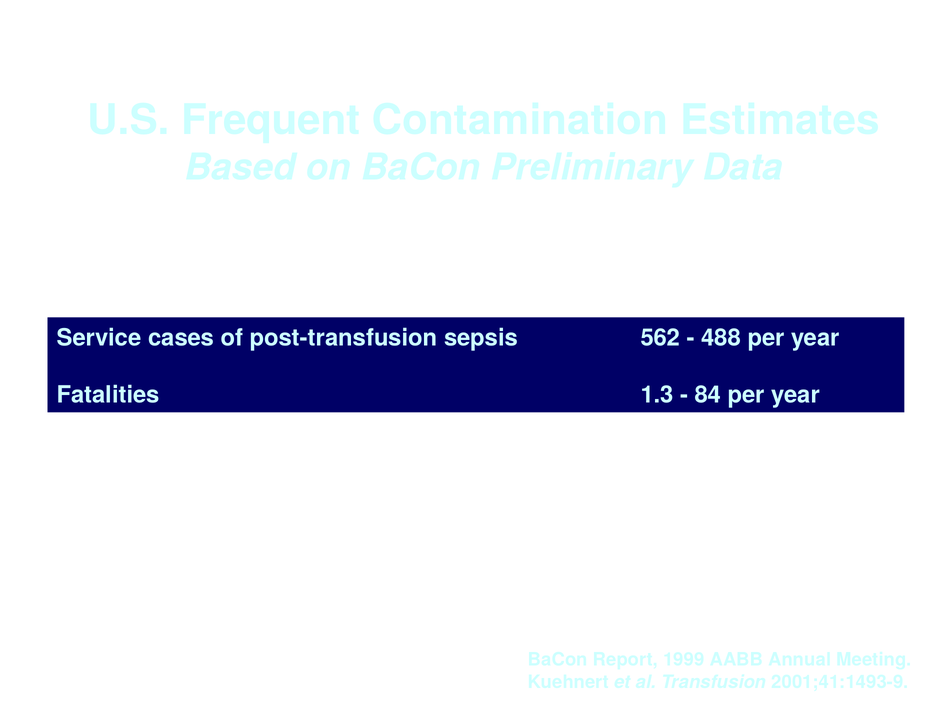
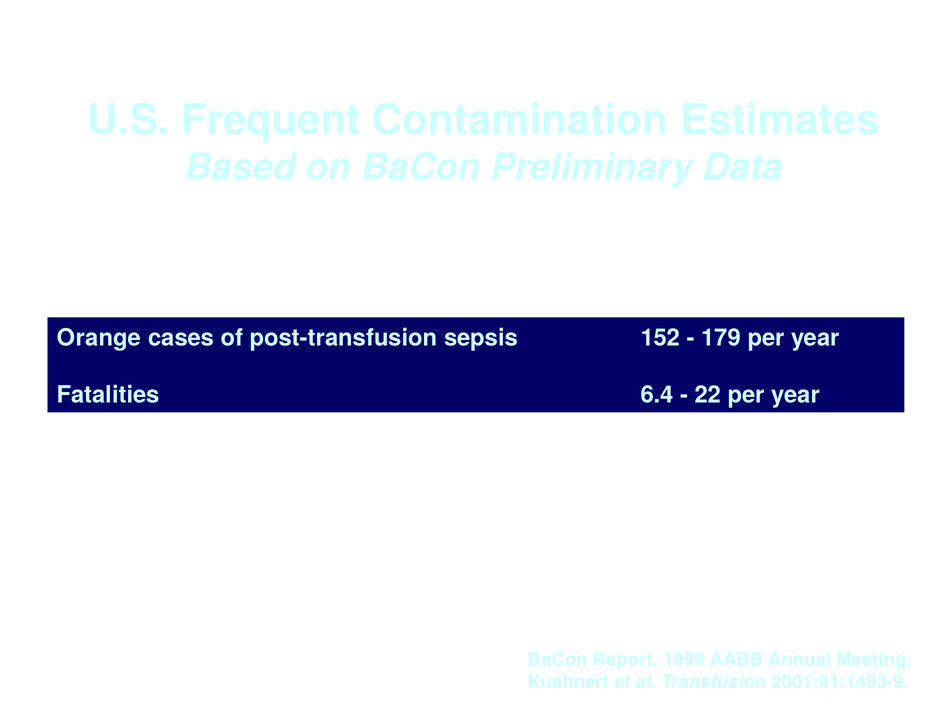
Service: Service -> Orange
562: 562 -> 152
488: 488 -> 179
1.3: 1.3 -> 6.4
84: 84 -> 22
